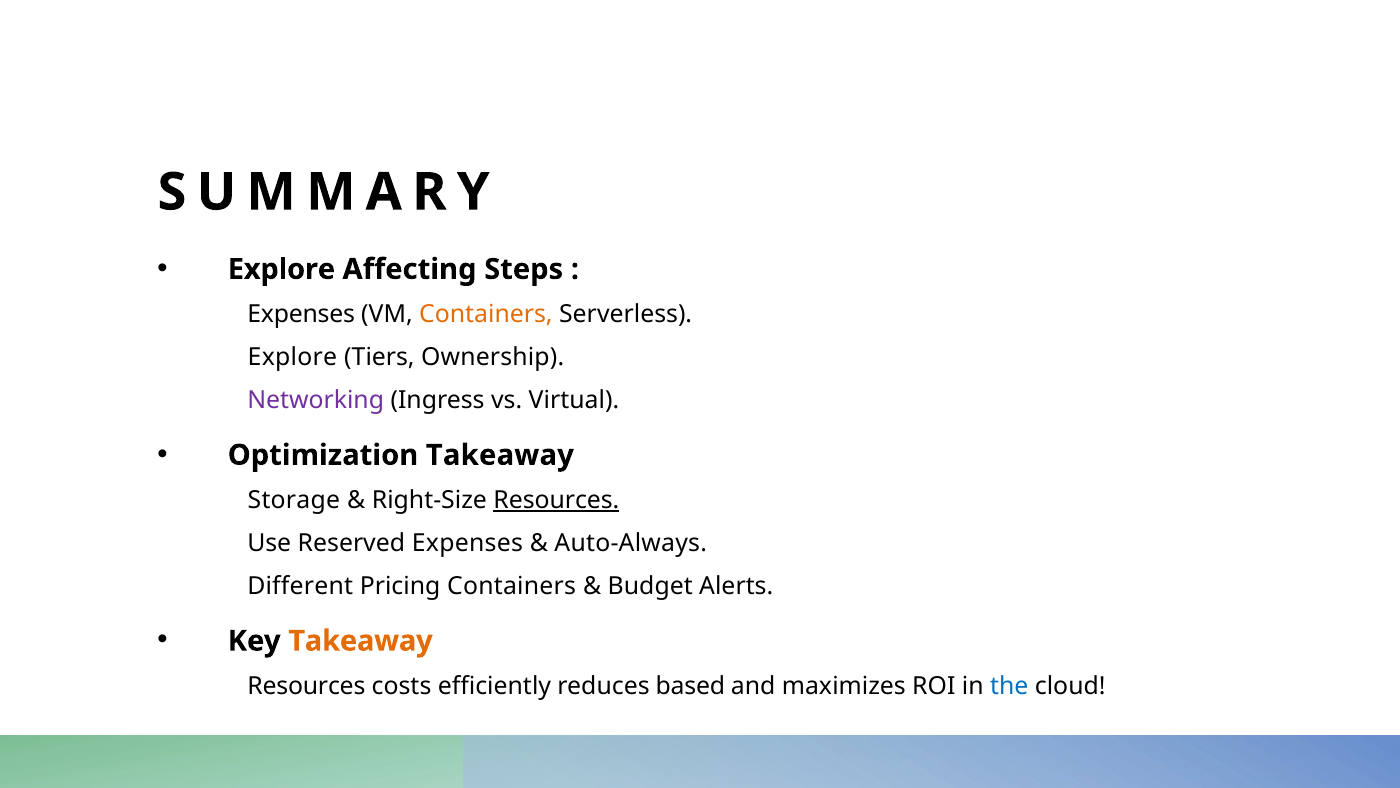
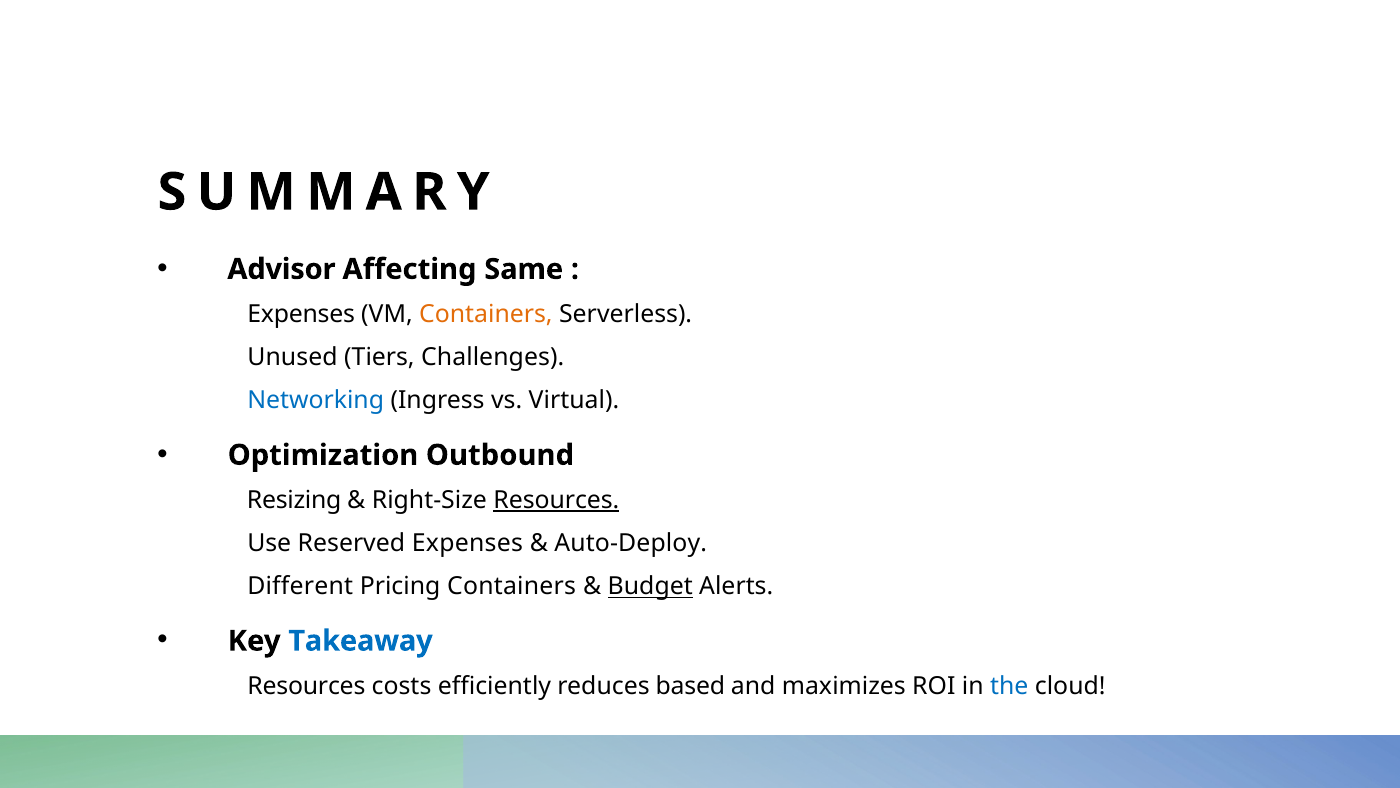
Explore at (281, 269): Explore -> Advisor
Steps: Steps -> Same
Explore at (292, 357): Explore -> Unused
Ownership: Ownership -> Challenges
Networking colour: purple -> blue
Optimization Takeaway: Takeaway -> Outbound
Storage: Storage -> Resizing
Auto-Always: Auto-Always -> Auto-Deploy
Budget underline: none -> present
Takeaway at (360, 641) colour: orange -> blue
